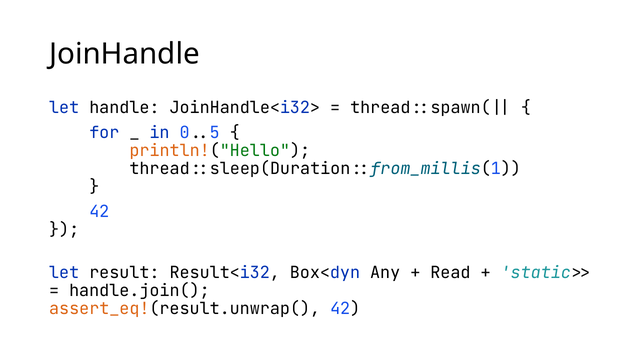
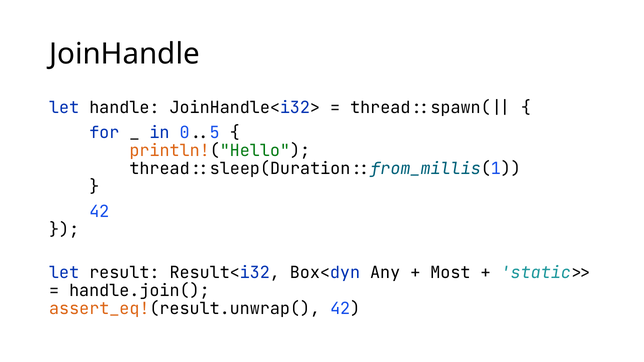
Read: Read -> Most
